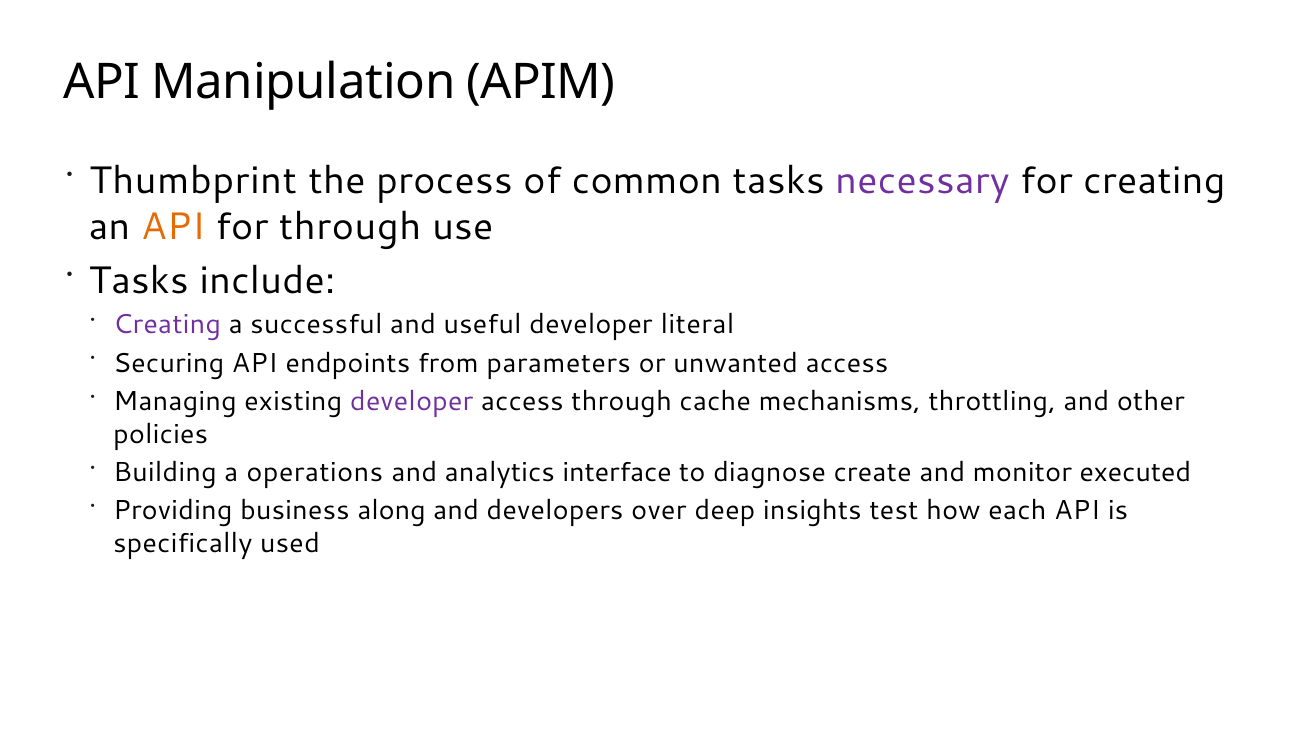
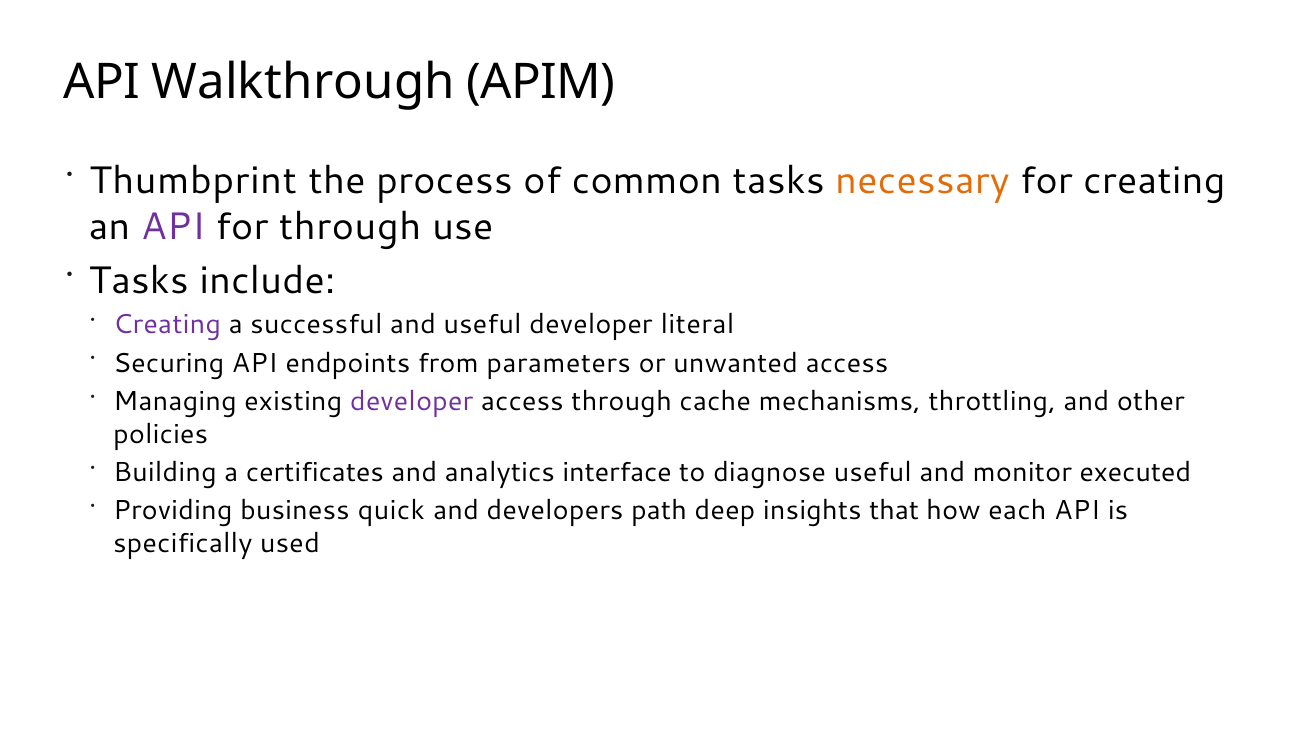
Manipulation: Manipulation -> Walkthrough
necessary colour: purple -> orange
API at (173, 227) colour: orange -> purple
operations: operations -> certificates
diagnose create: create -> useful
along: along -> quick
over: over -> path
test: test -> that
